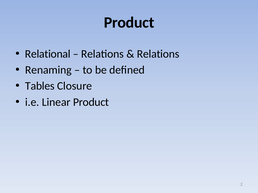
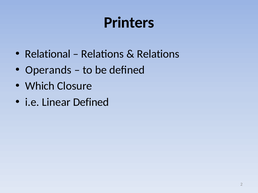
Product at (129, 23): Product -> Printers
Renaming: Renaming -> Operands
Tables: Tables -> Which
Linear Product: Product -> Defined
